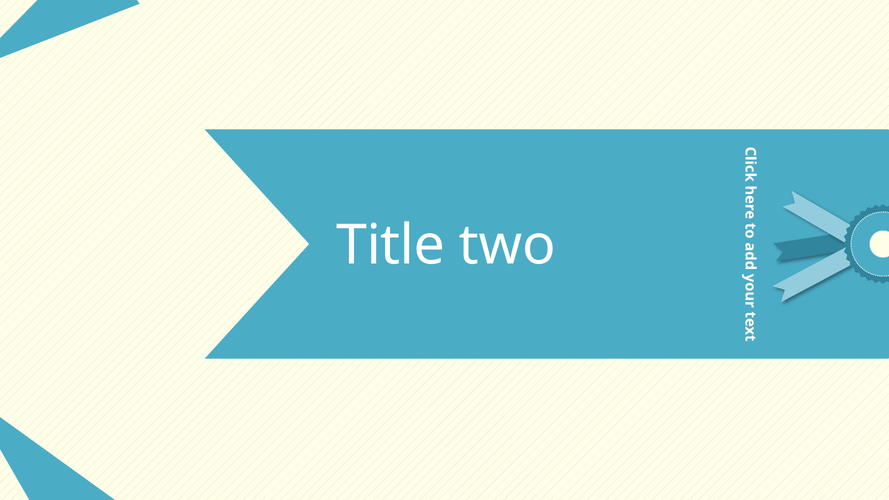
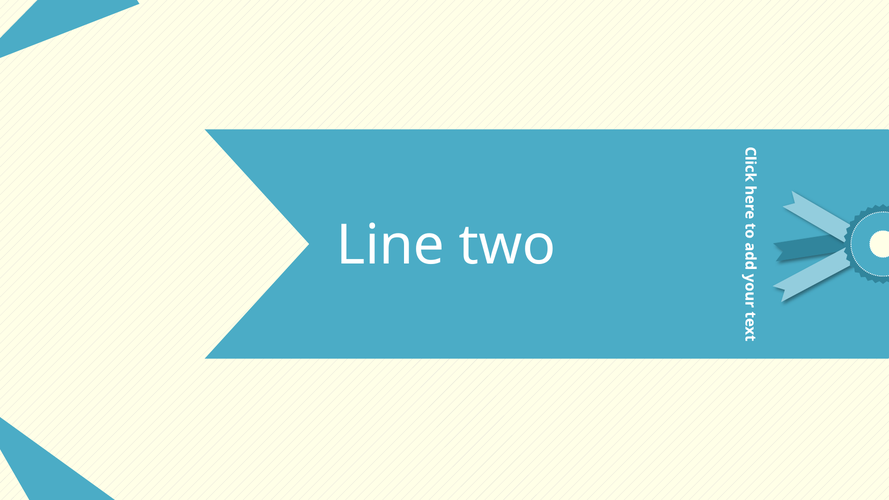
Title: Title -> Line
